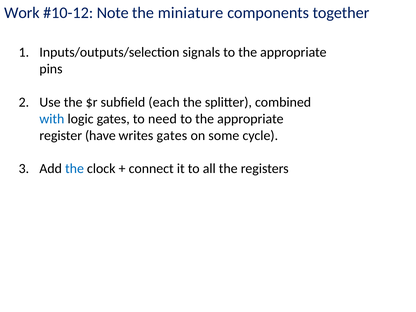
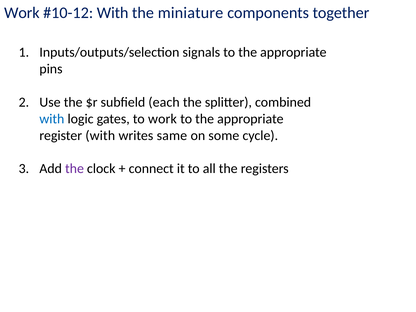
Note at (113, 13): Note -> With
to need: need -> work
register have: have -> with
writes gates: gates -> same
the at (75, 169) colour: blue -> purple
